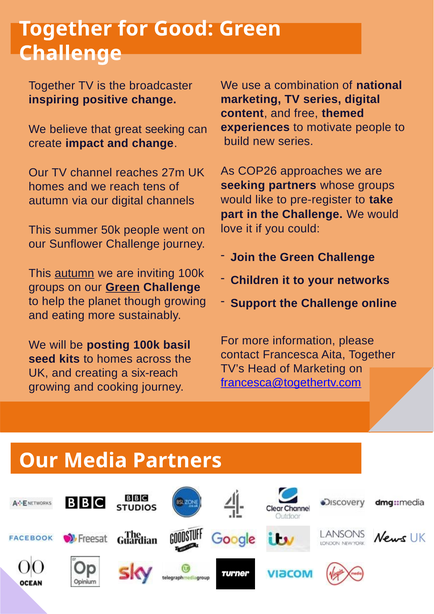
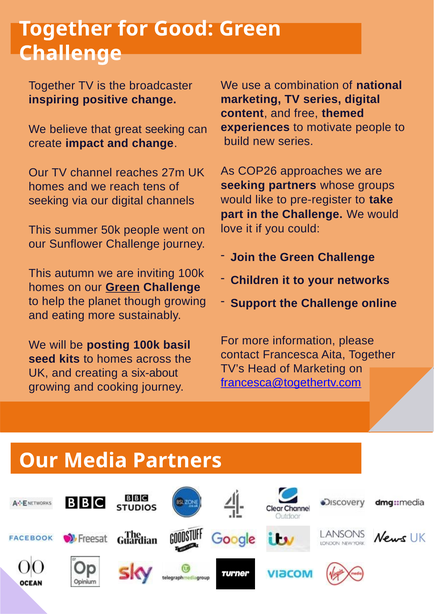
autumn at (49, 201): autumn -> seeking
autumn at (74, 274) underline: present -> none
groups at (46, 288): groups -> homes
six-reach: six-reach -> six-about
